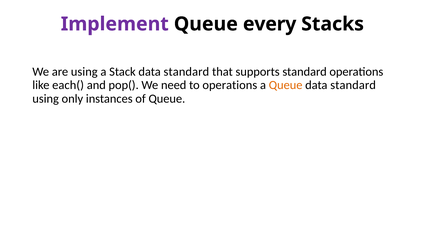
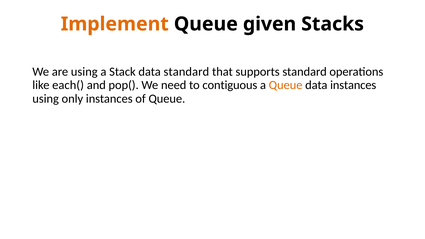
Implement colour: purple -> orange
every: every -> given
to operations: operations -> contiguous
standard at (353, 85): standard -> instances
